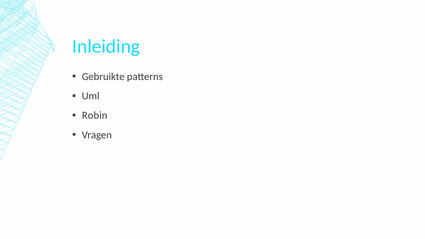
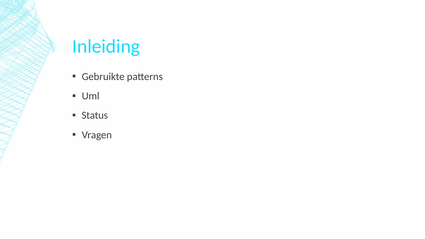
Robin: Robin -> Status
